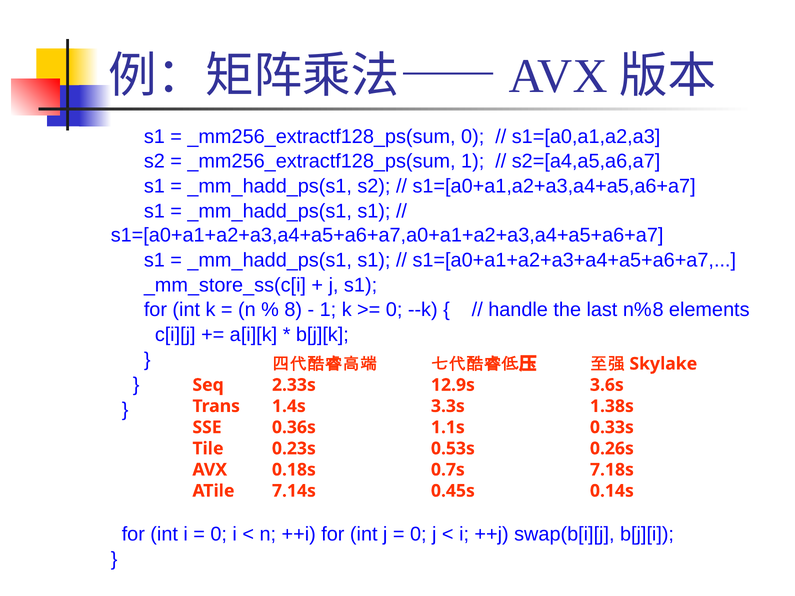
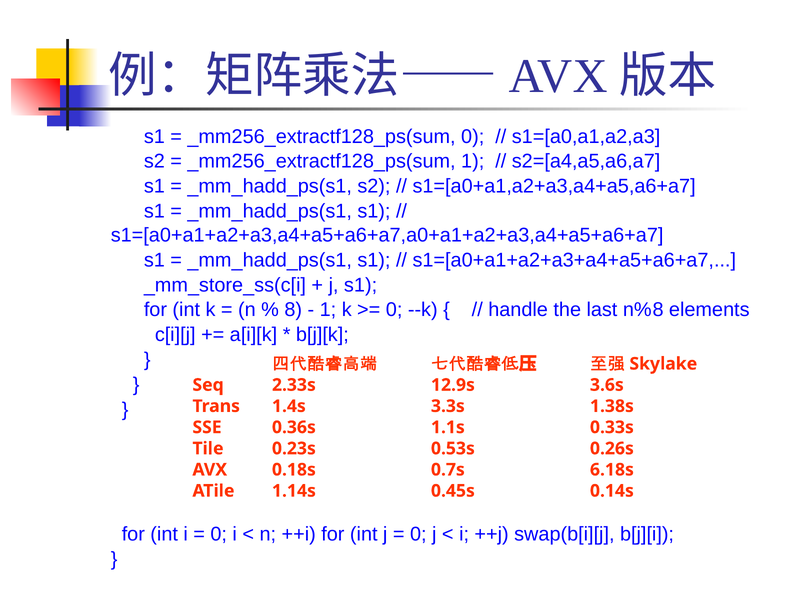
7.18s: 7.18s -> 6.18s
7.14s: 7.14s -> 1.14s
